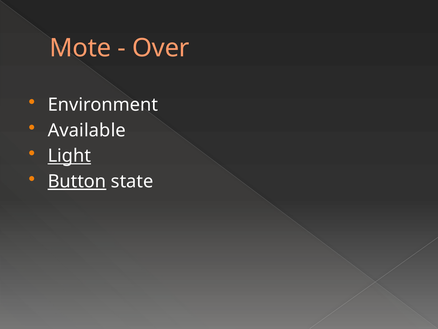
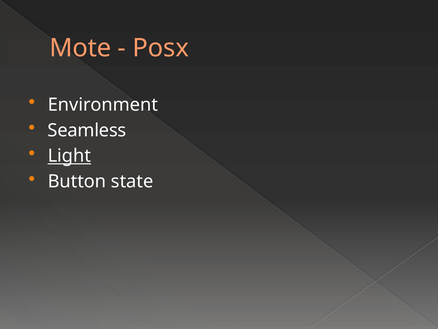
Over: Over -> Posx
Available: Available -> Seamless
Button underline: present -> none
